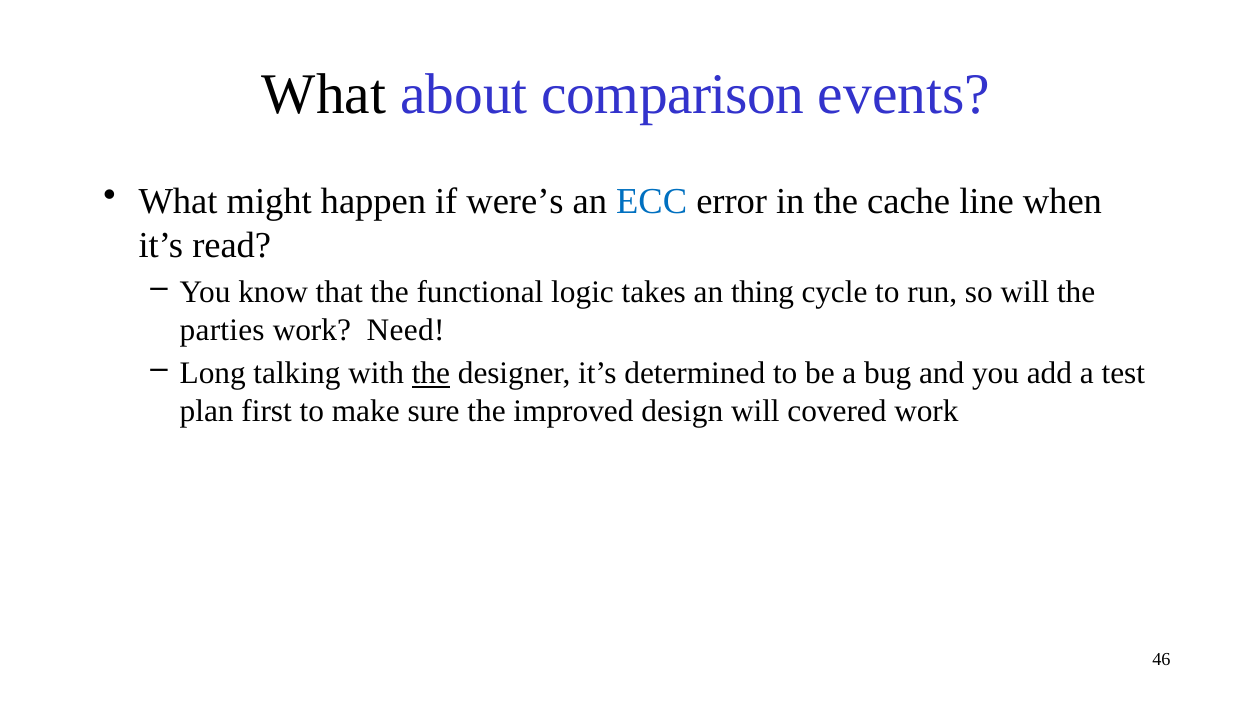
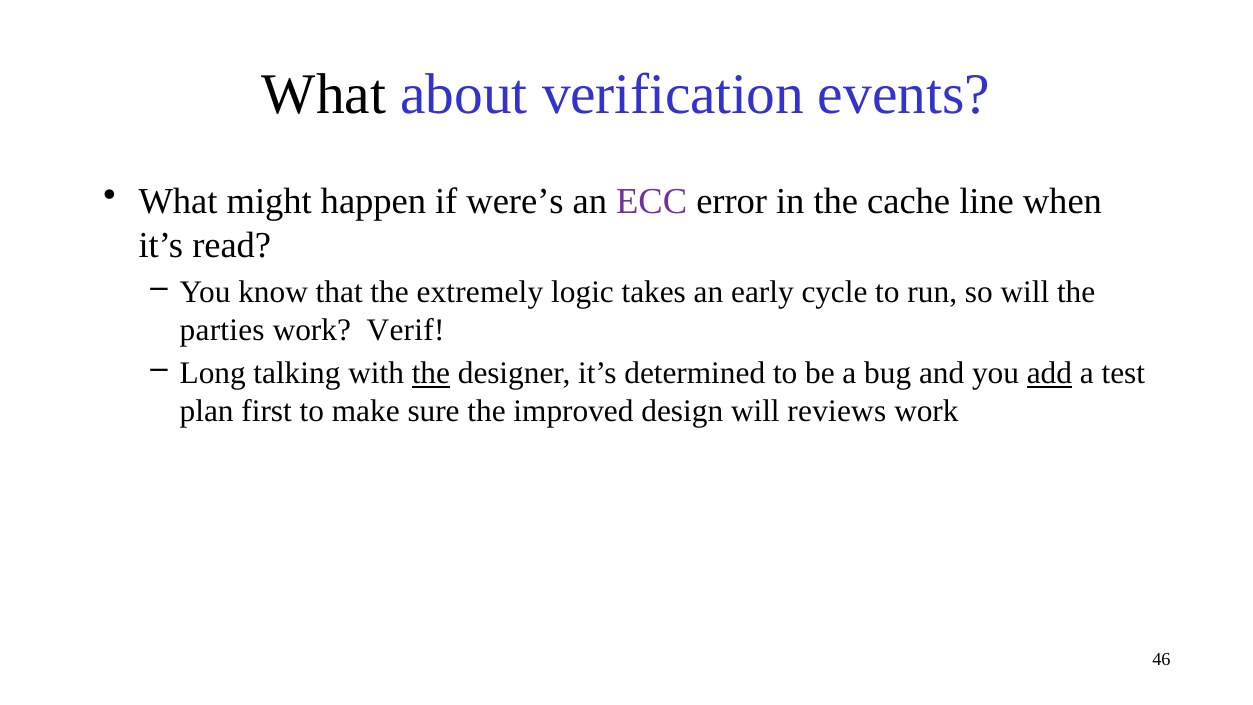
comparison: comparison -> verification
ECC colour: blue -> purple
functional: functional -> extremely
thing: thing -> early
Need: Need -> Verif
add underline: none -> present
covered: covered -> reviews
